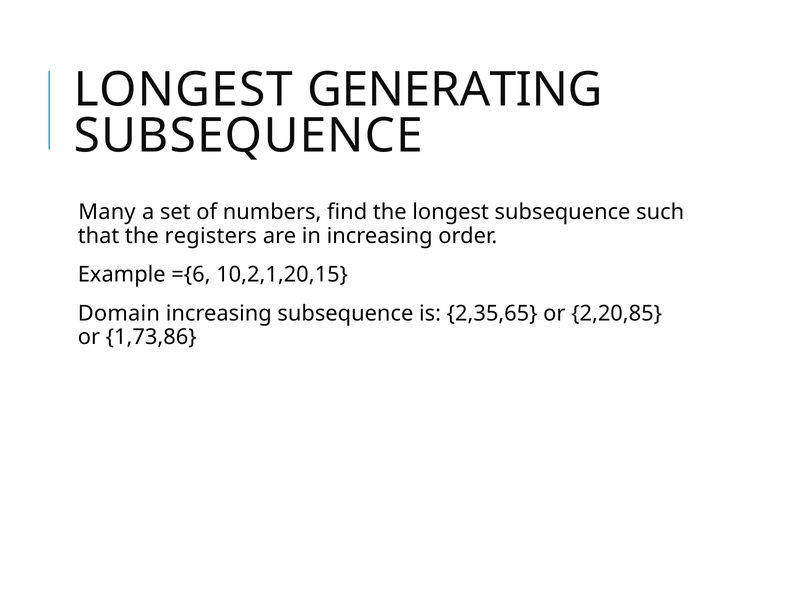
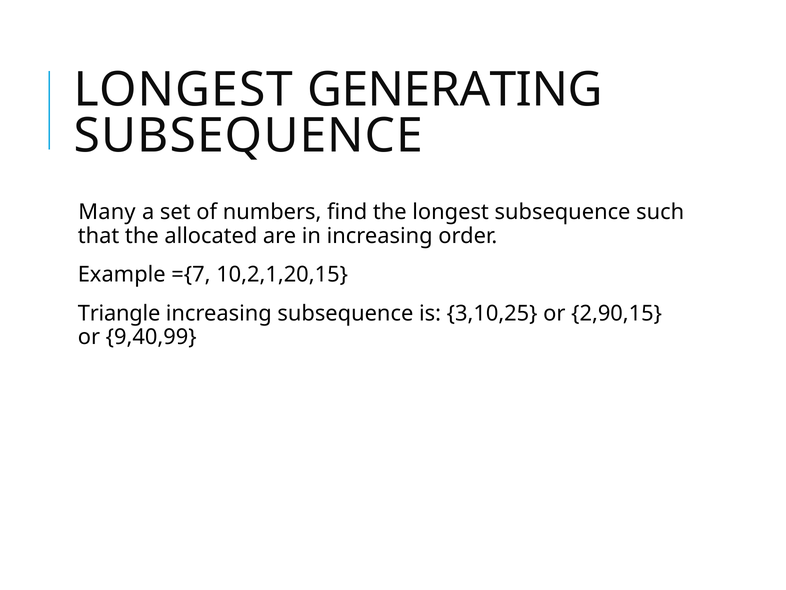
registers: registers -> allocated
={6: ={6 -> ={7
Domain: Domain -> Triangle
2,35,65: 2,35,65 -> 3,10,25
2,20,85: 2,20,85 -> 2,90,15
1,73,86: 1,73,86 -> 9,40,99
